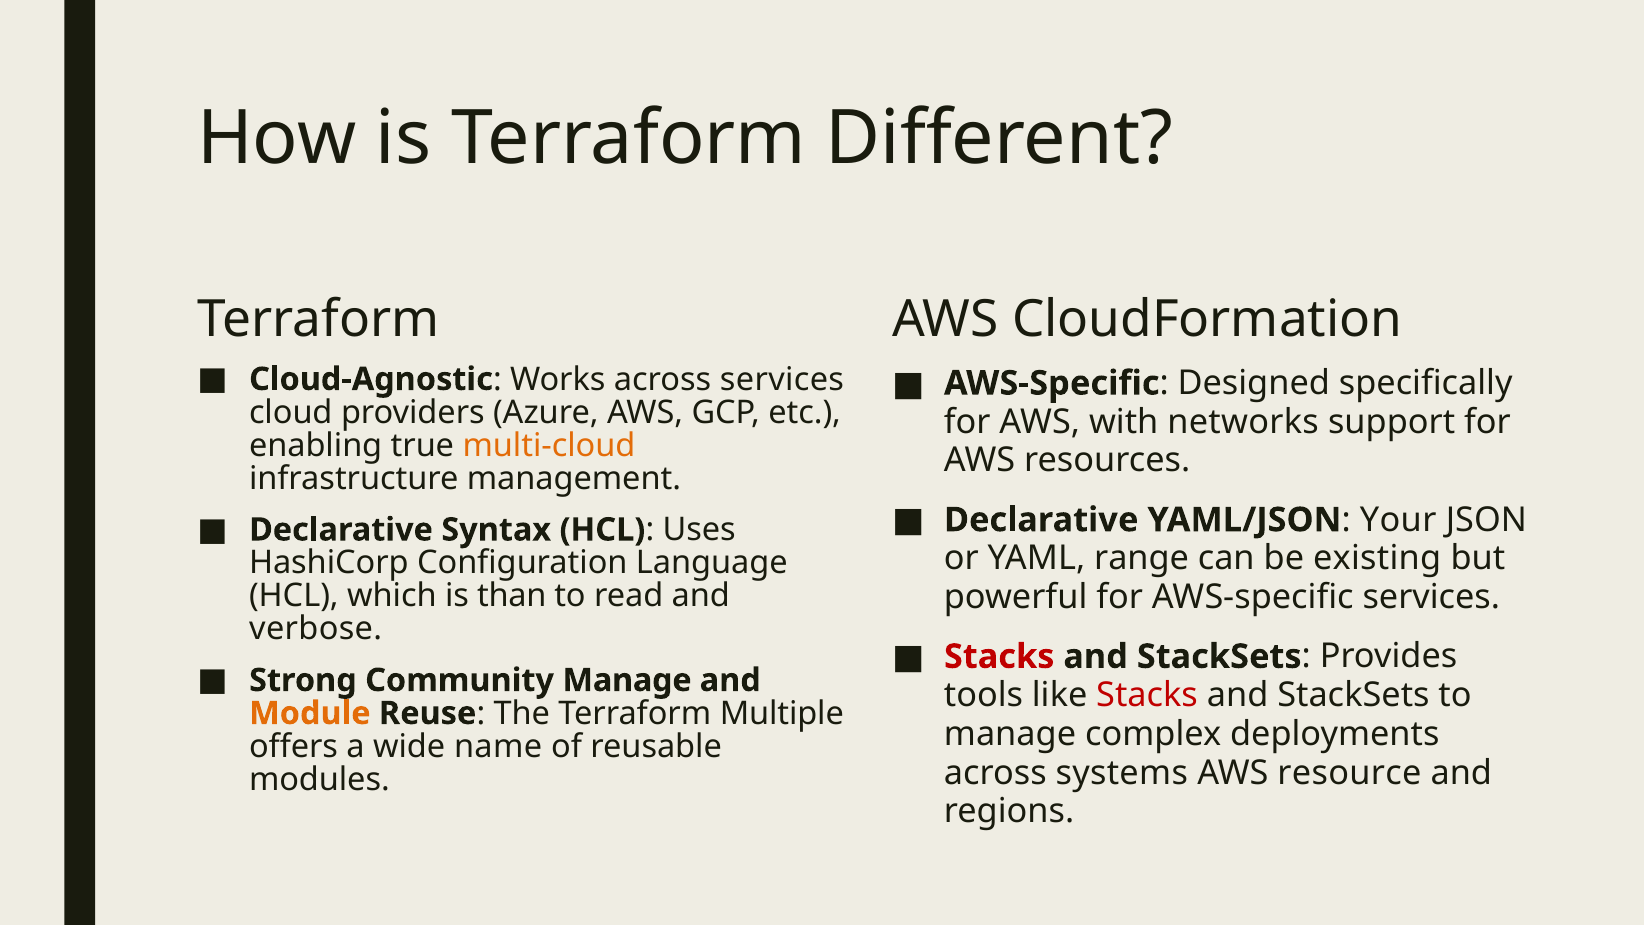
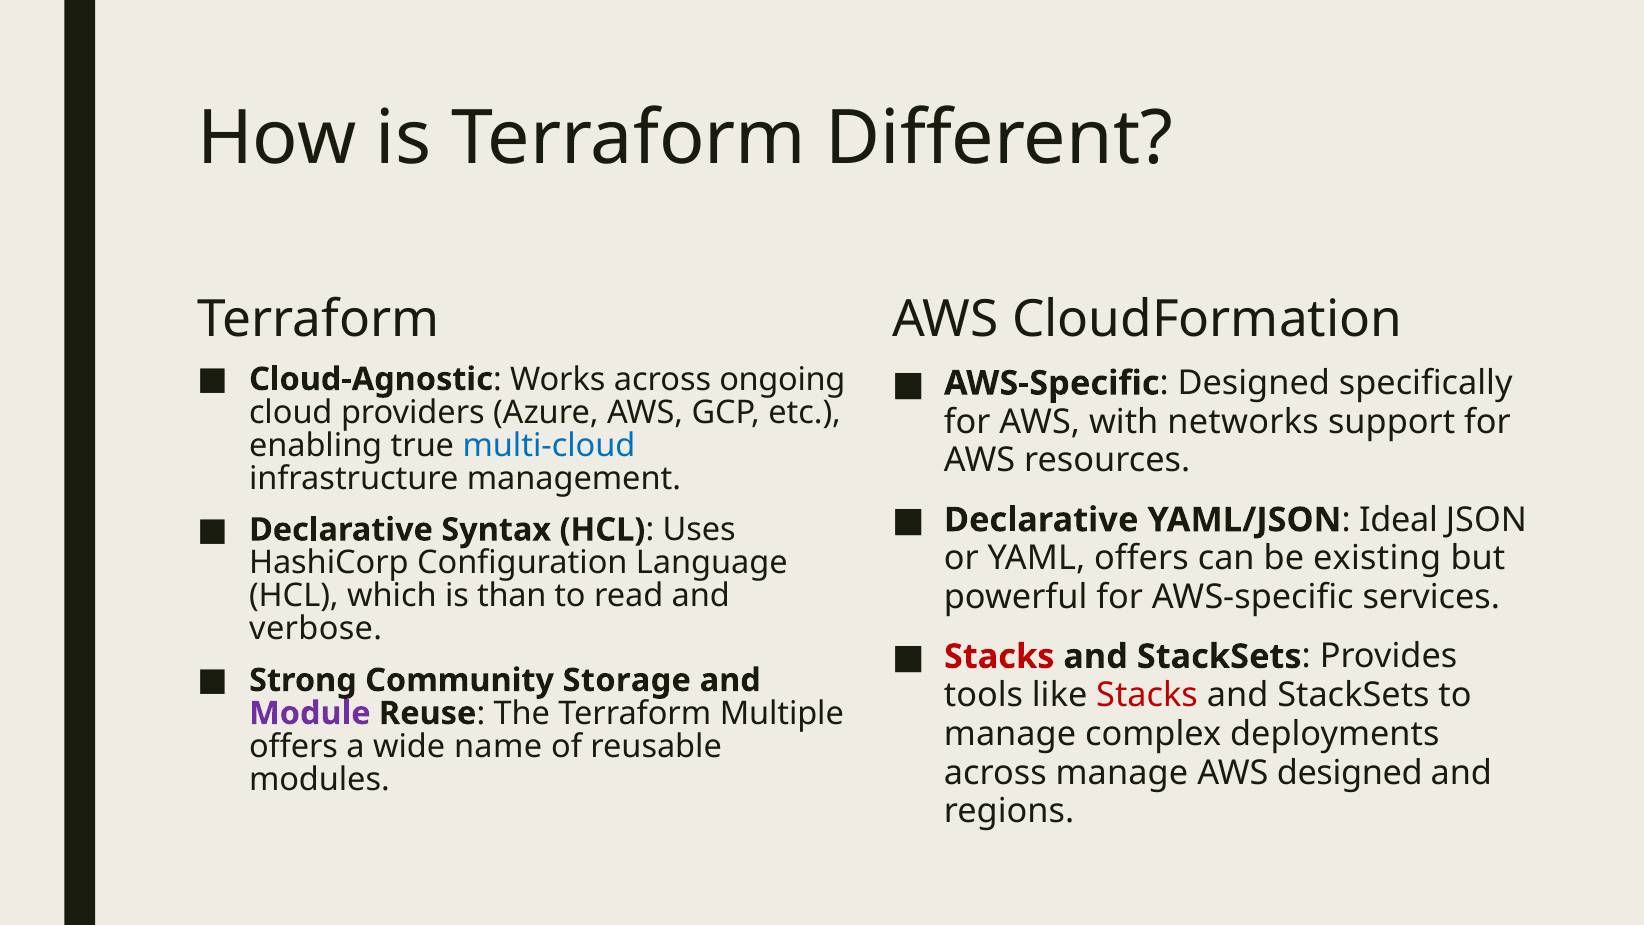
across services: services -> ongoing
multi-cloud colour: orange -> blue
Your: Your -> Ideal
YAML range: range -> offers
Community Manage: Manage -> Storage
Module colour: orange -> purple
across systems: systems -> manage
AWS resource: resource -> designed
